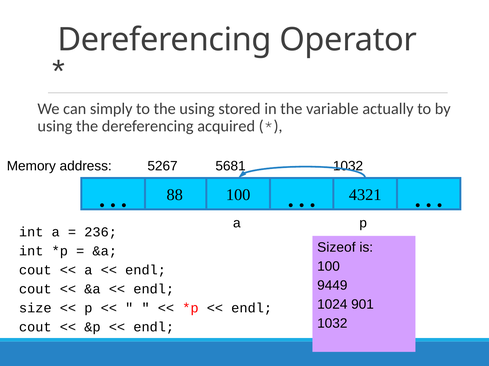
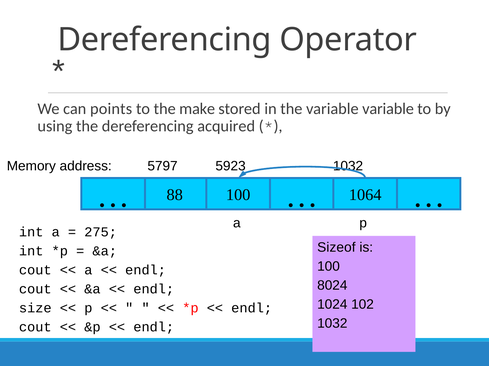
simply: simply -> points
the using: using -> make
variable actually: actually -> variable
5267: 5267 -> 5797
5681: 5681 -> 5923
4321: 4321 -> 1064
236: 236 -> 275
9449: 9449 -> 8024
901: 901 -> 102
